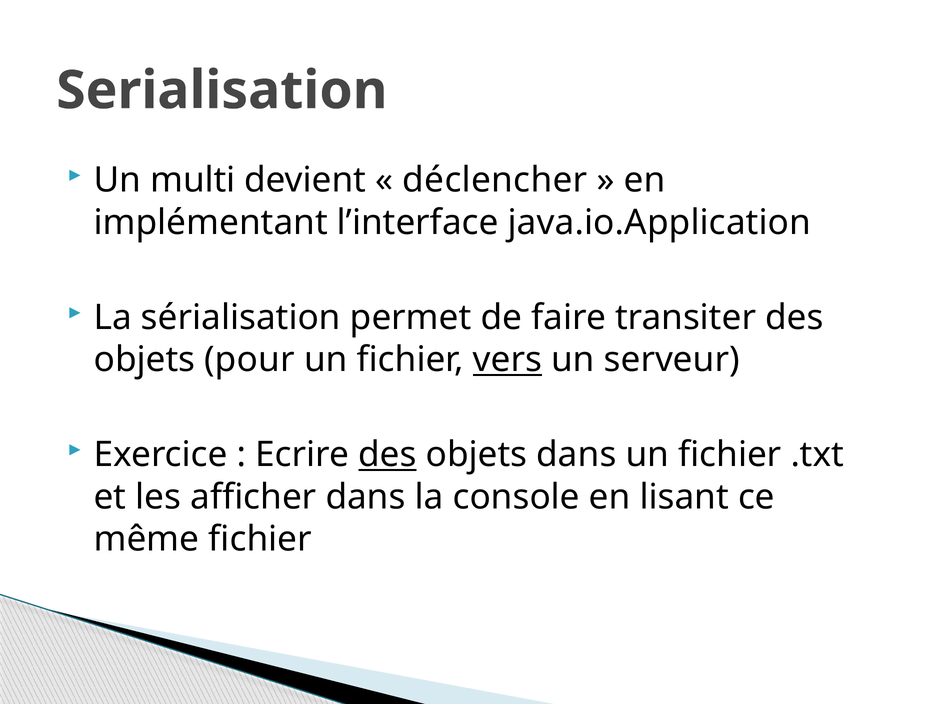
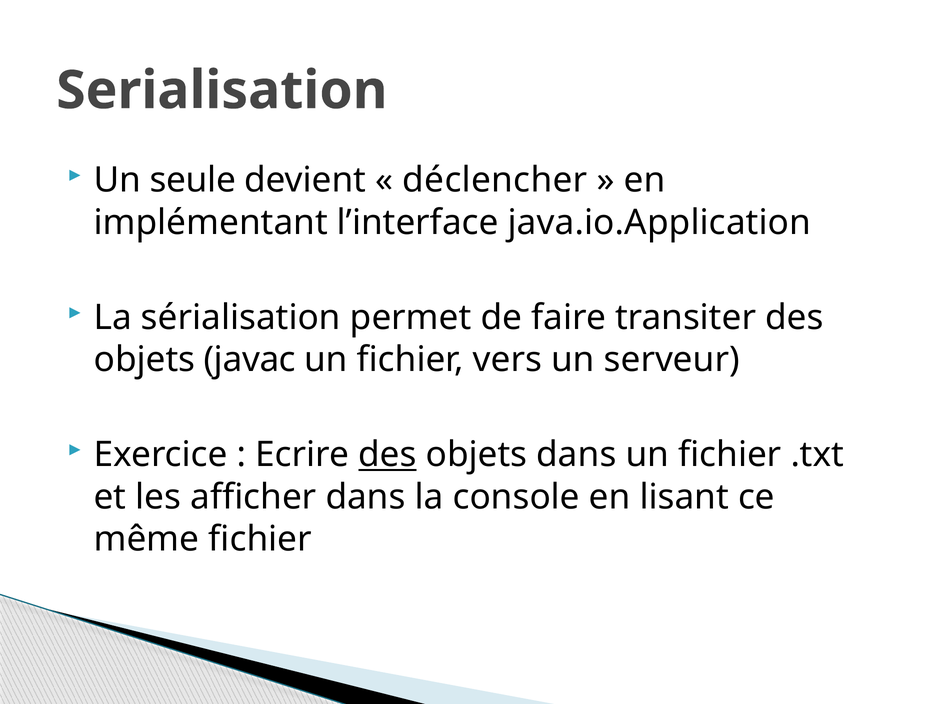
multi: multi -> seule
pour: pour -> javac
vers underline: present -> none
